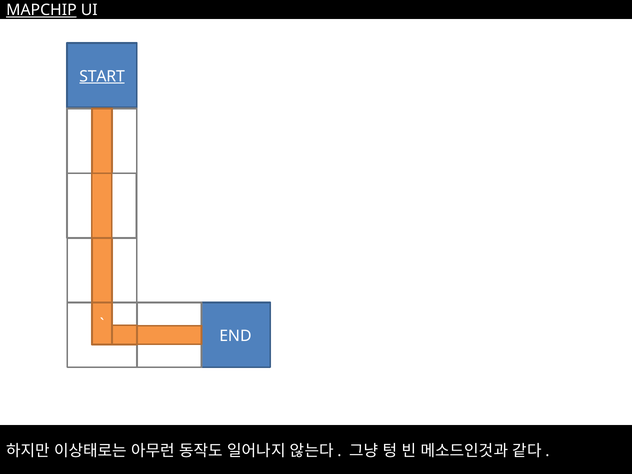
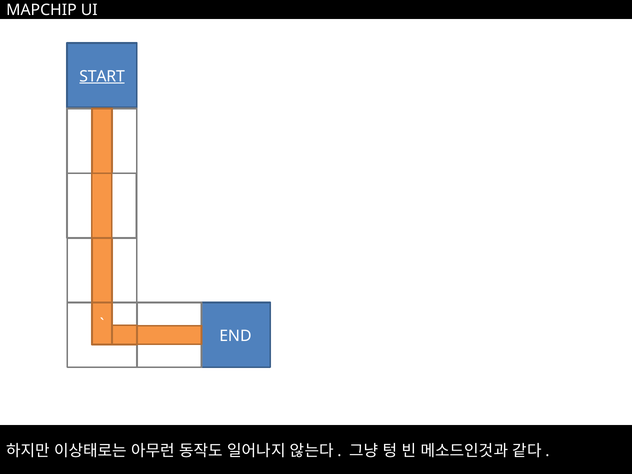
MAPCHIP underline: present -> none
